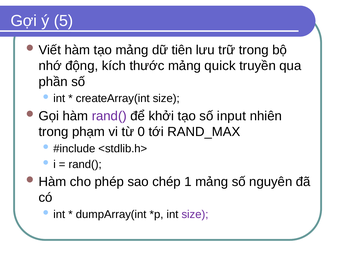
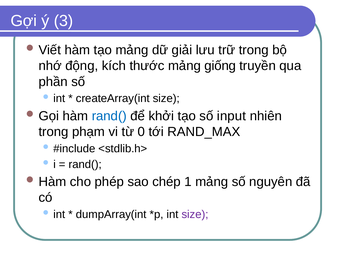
5: 5 -> 3
tiên: tiên -> giải
quick: quick -> giống
rand( at (109, 116) colour: purple -> blue
